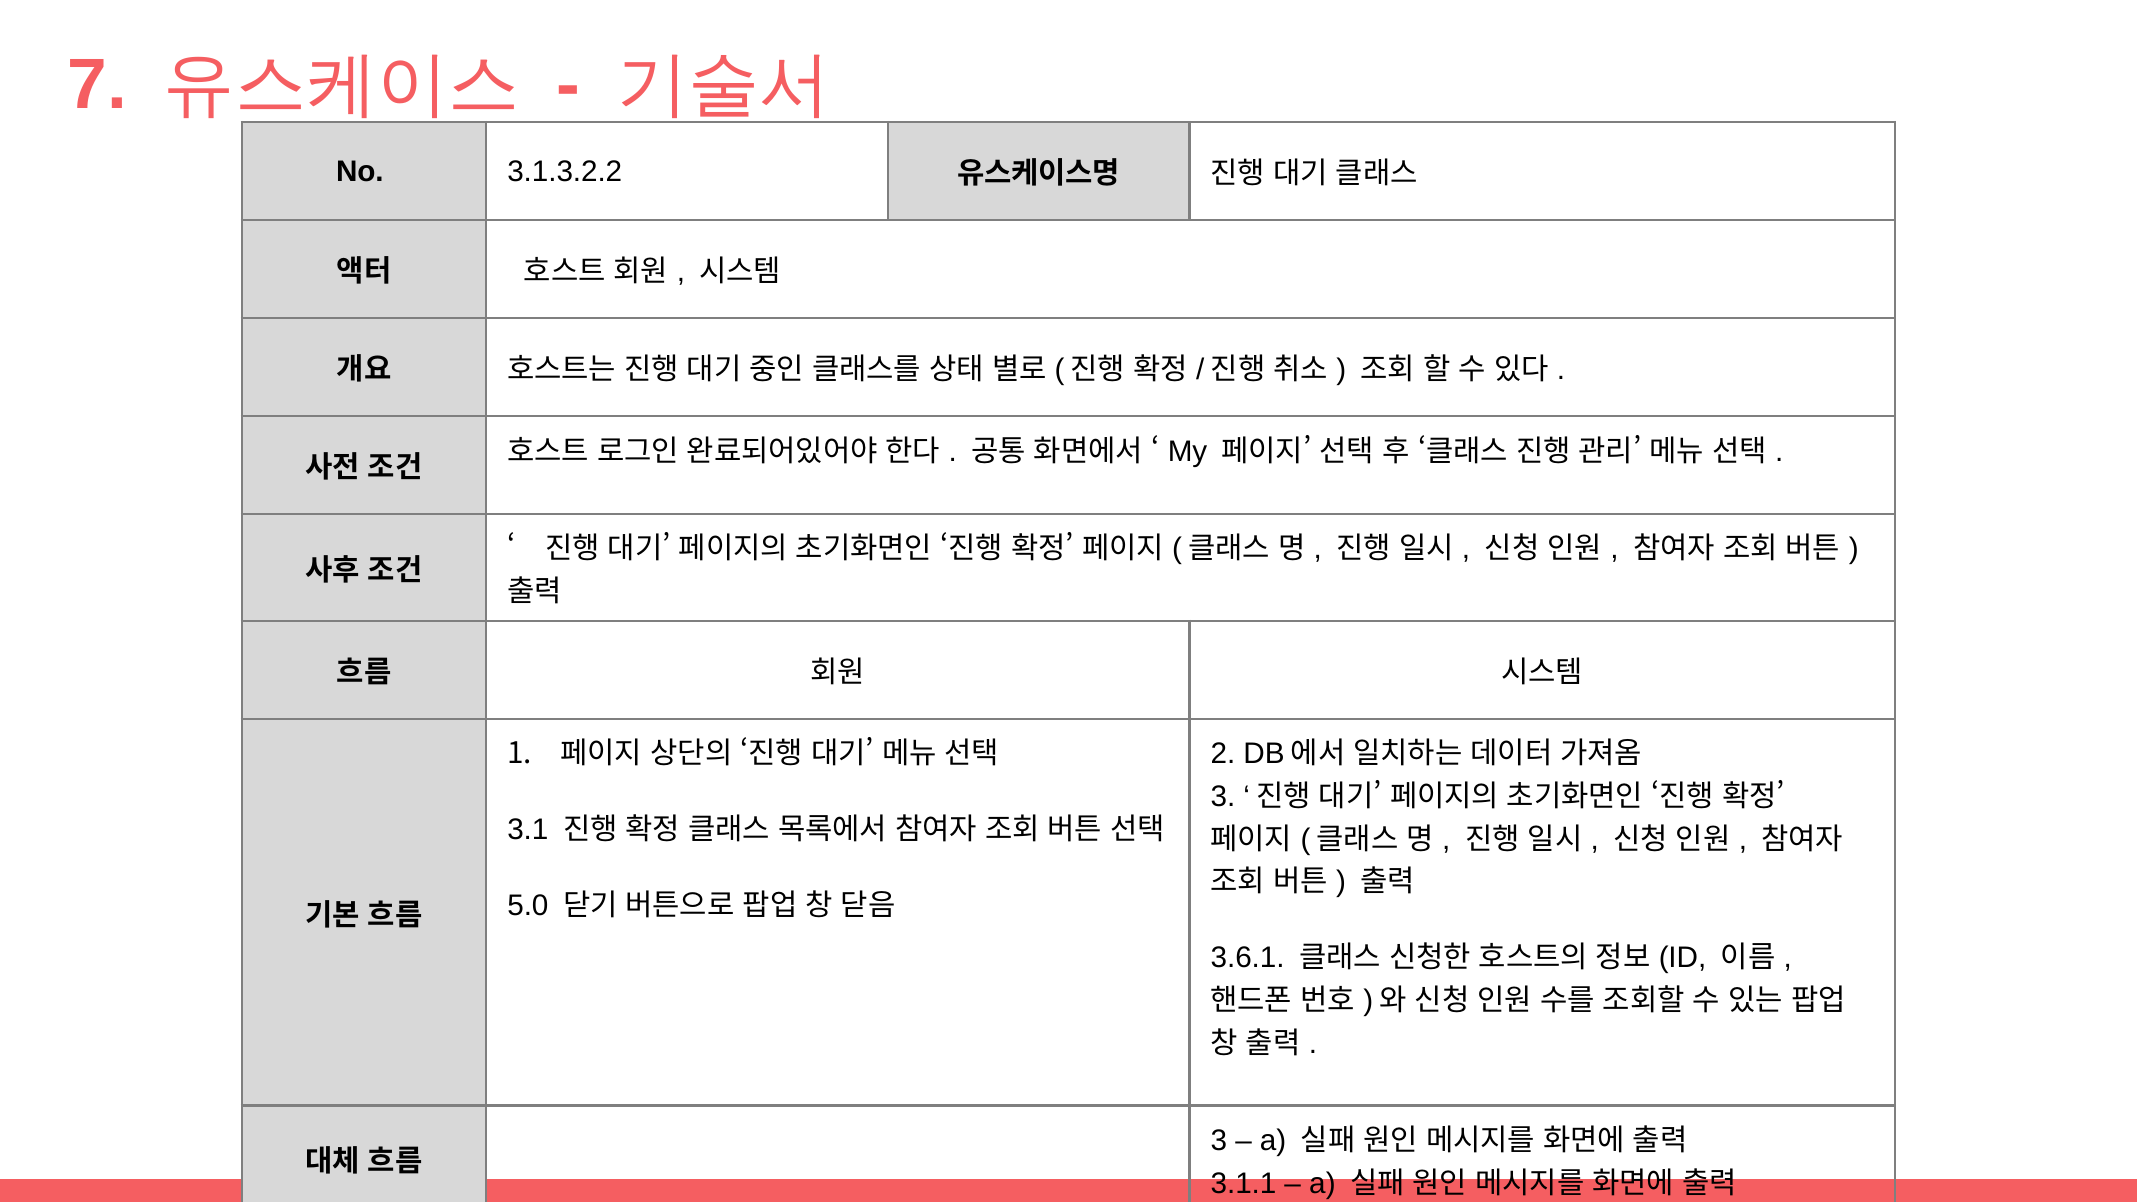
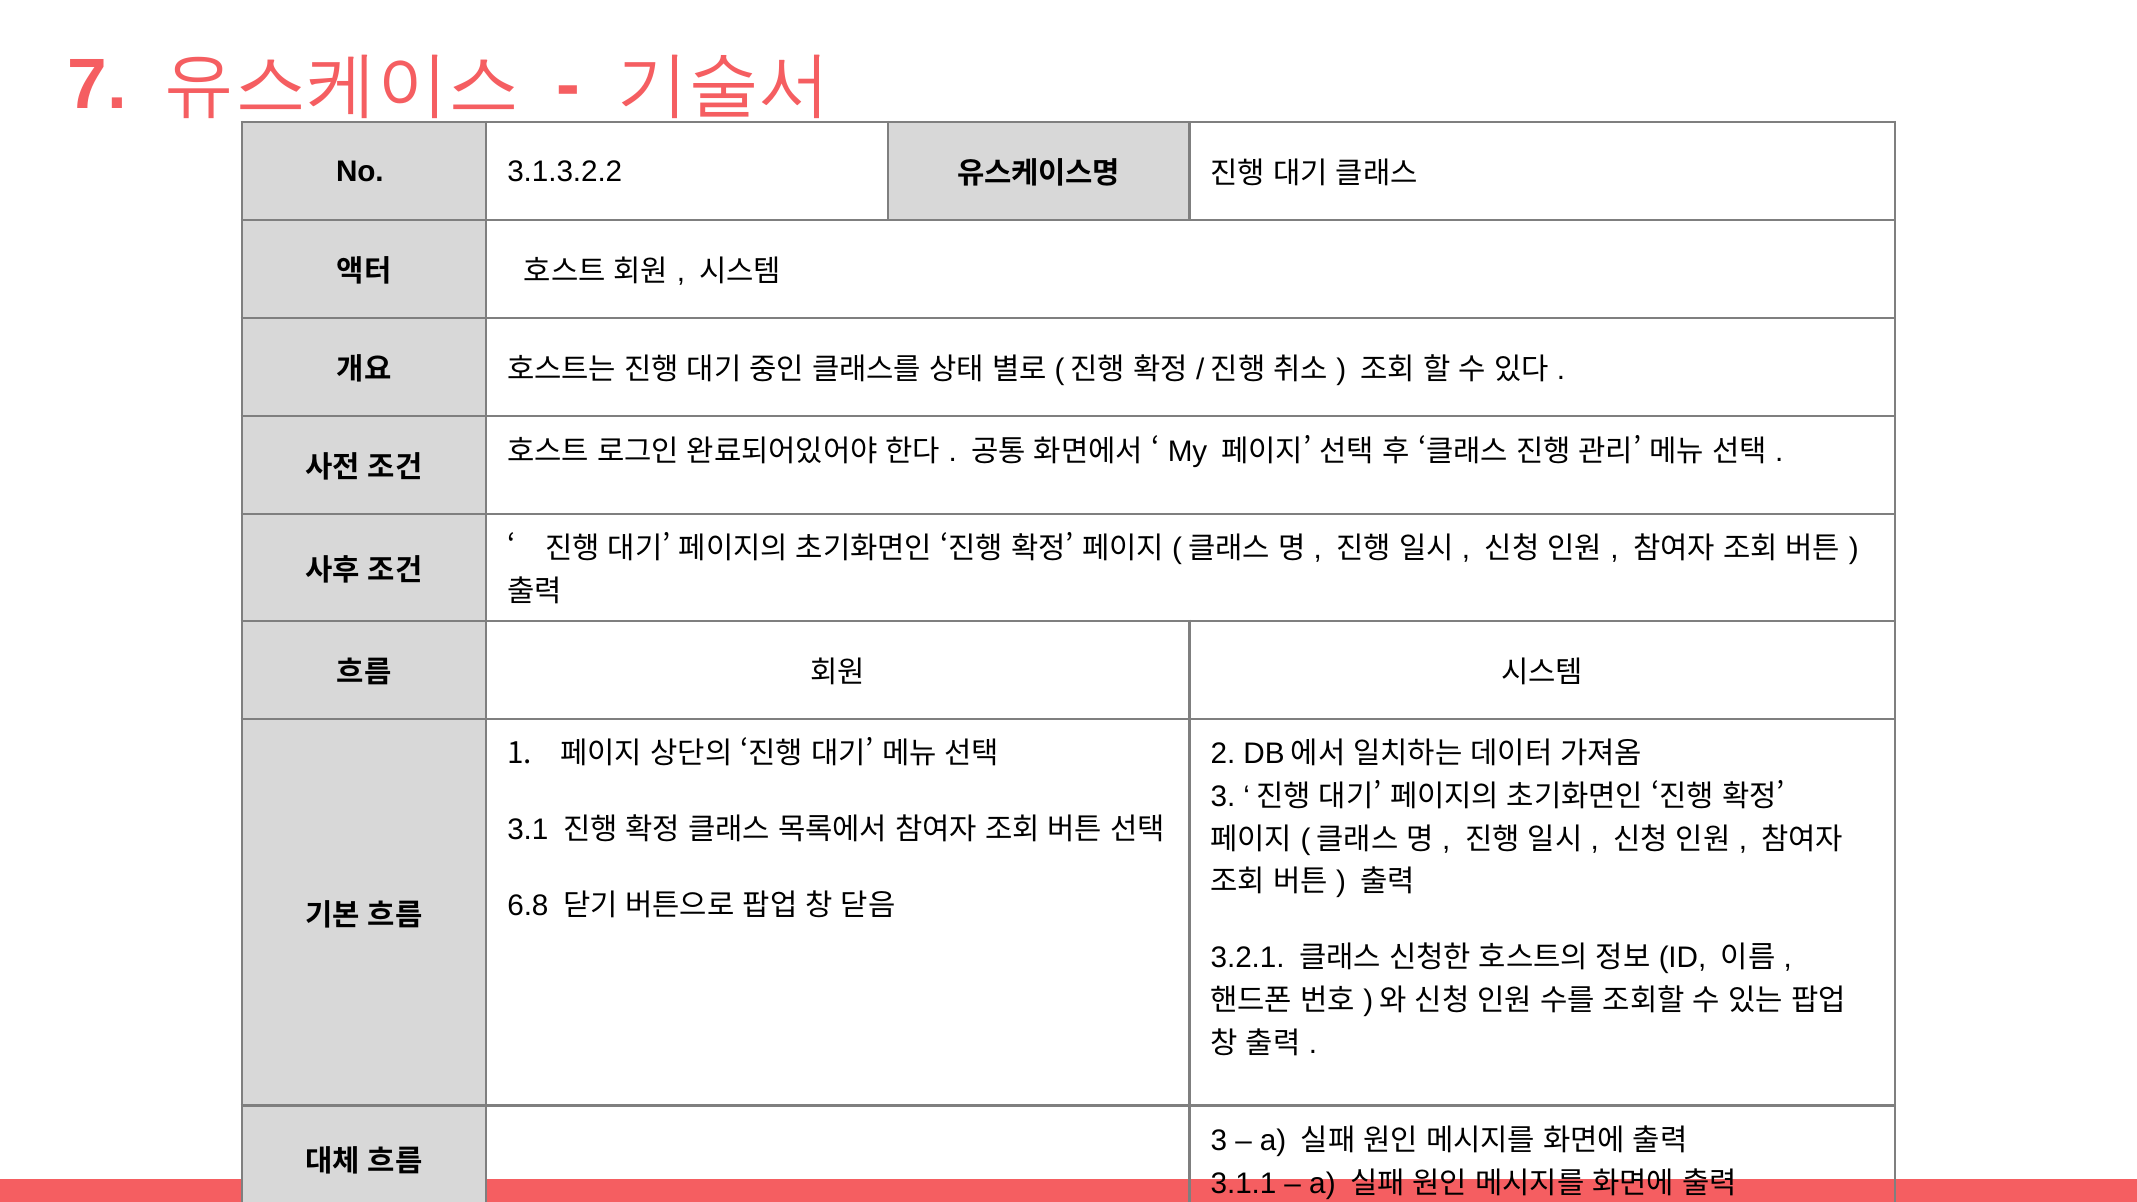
5.0: 5.0 -> 6.8
3.6.1: 3.6.1 -> 3.2.1
